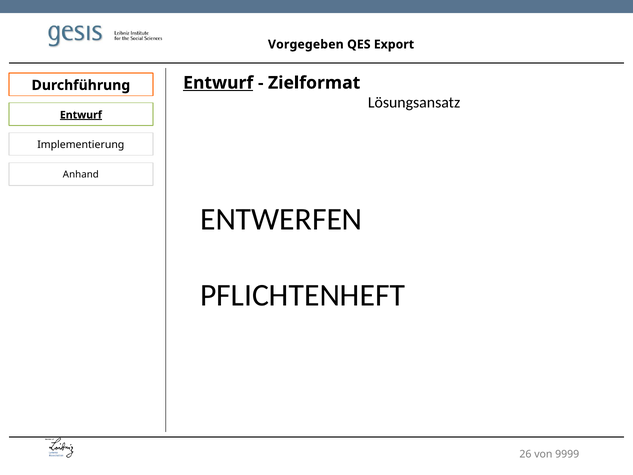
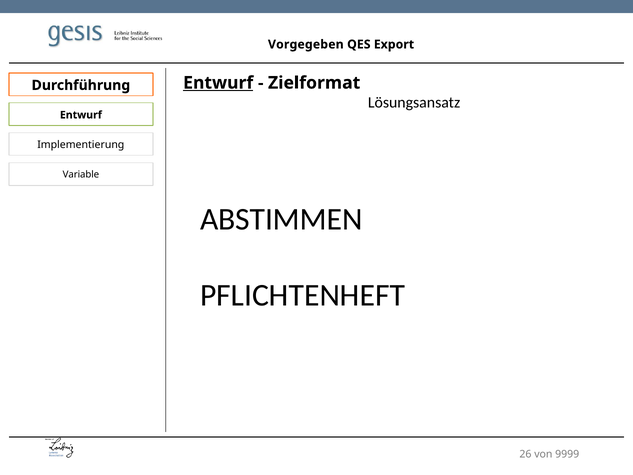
Entwurf at (81, 115) underline: present -> none
Anhand: Anhand -> Variable
ENTWERFEN: ENTWERFEN -> ABSTIMMEN
